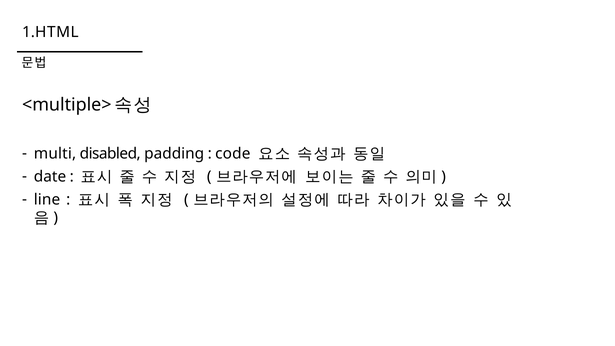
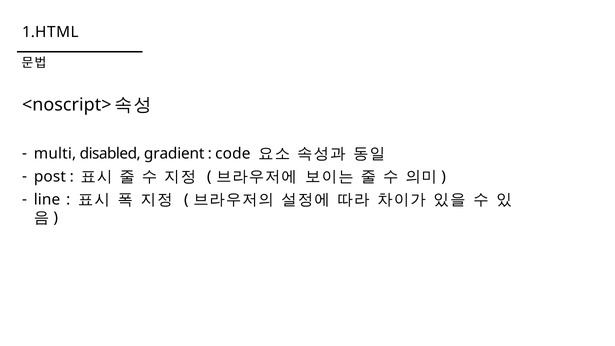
<multiple>: <multiple> -> <noscript>
padding: padding -> gradient
date: date -> post
